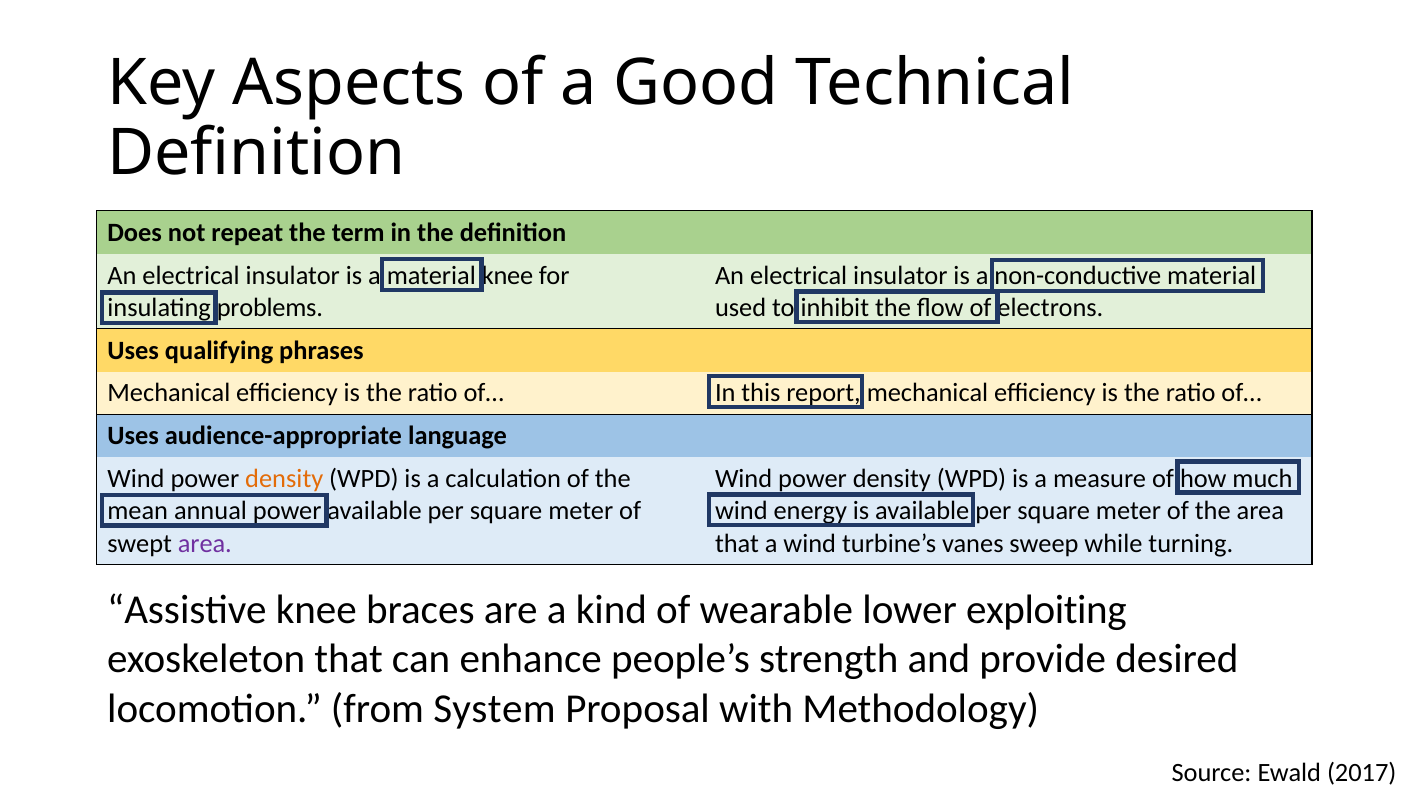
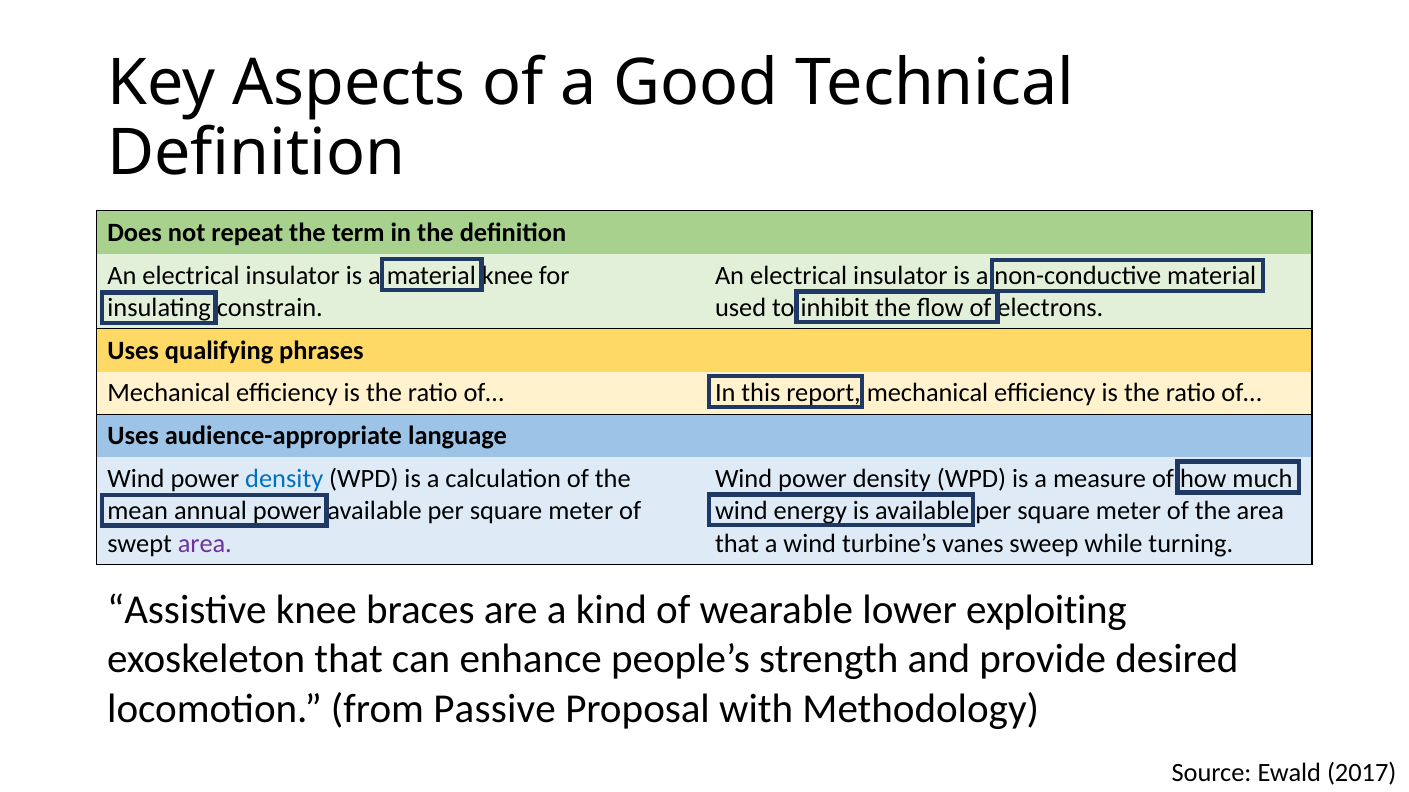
problems: problems -> constrain
density at (284, 479) colour: orange -> blue
System: System -> Passive
